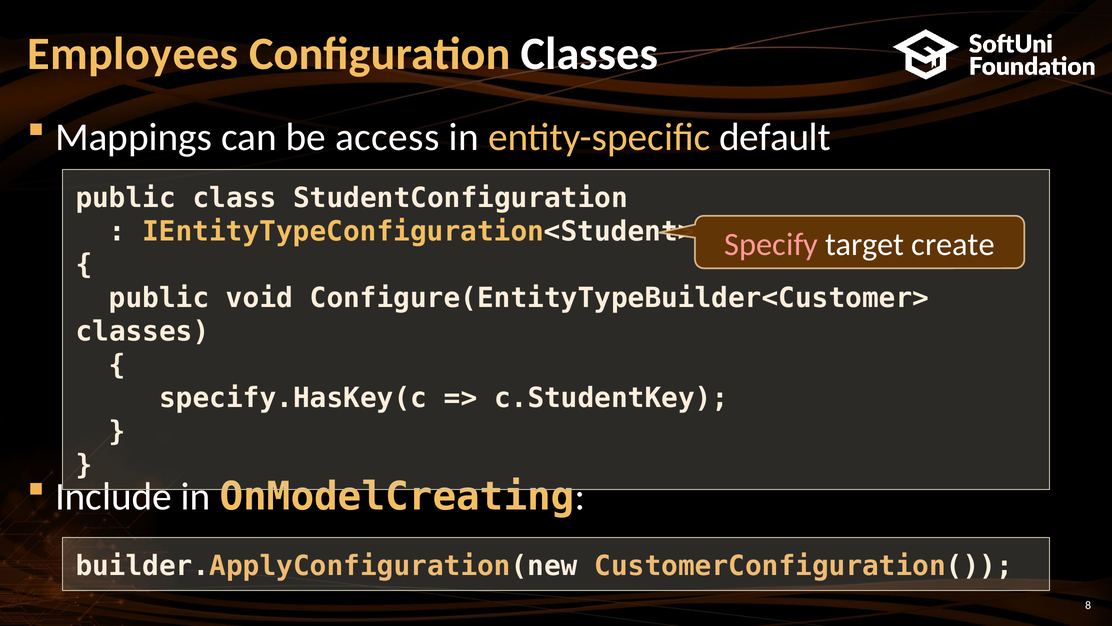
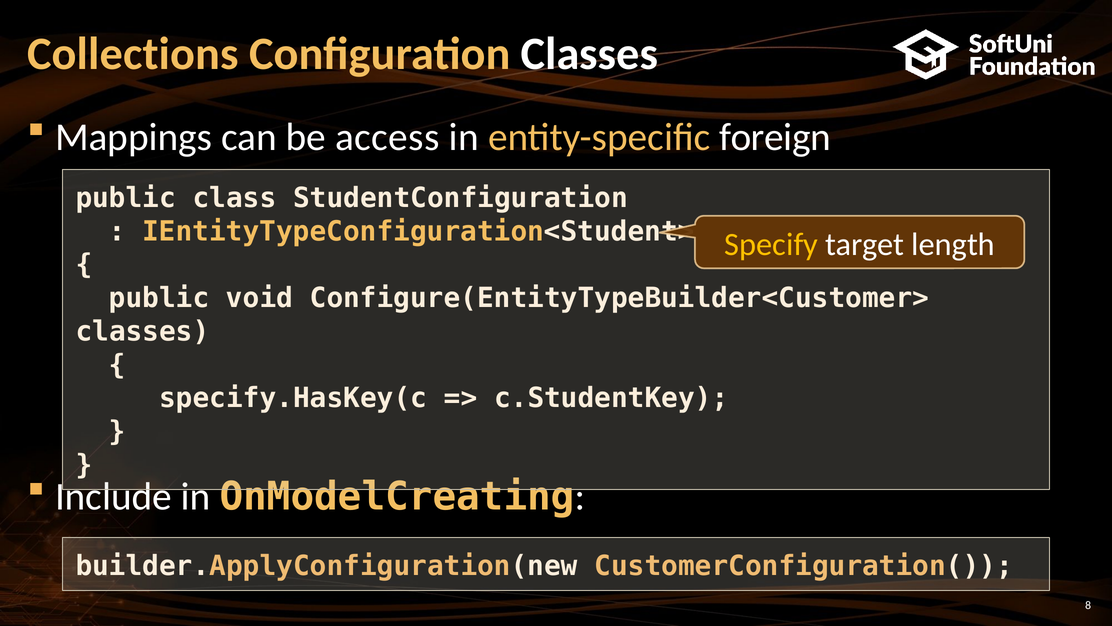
Employees: Employees -> Collections
default: default -> foreign
Specify colour: pink -> yellow
create: create -> length
